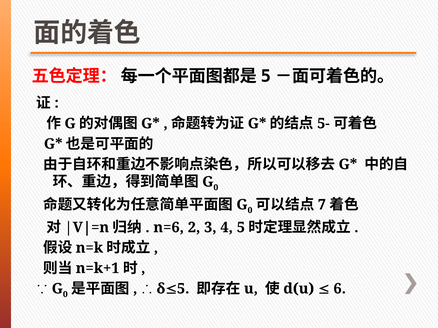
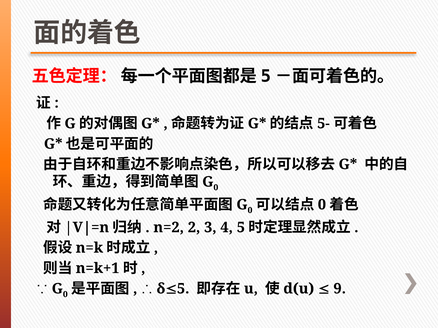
7 at (322, 205): 7 -> 0
n=6: n=6 -> n=2
6: 6 -> 9
